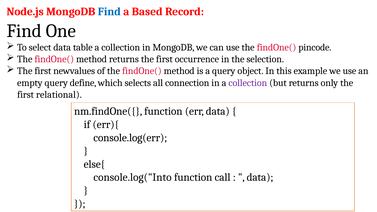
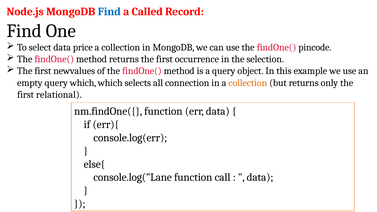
Based: Based -> Called
table: table -> price
query define: define -> which
collection at (248, 83) colour: purple -> orange
console.log("Into: console.log("Into -> console.log("Lane
